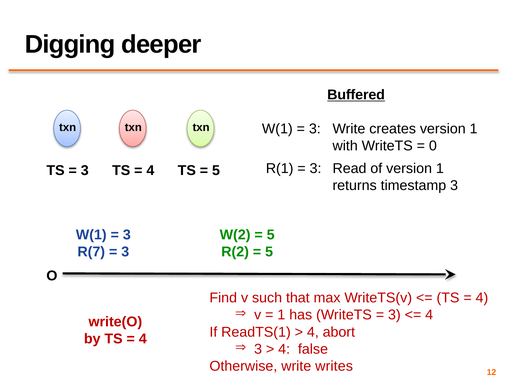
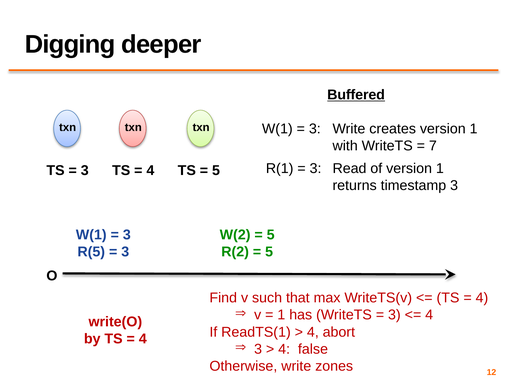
0: 0 -> 7
R(7: R(7 -> R(5
writes: writes -> zones
